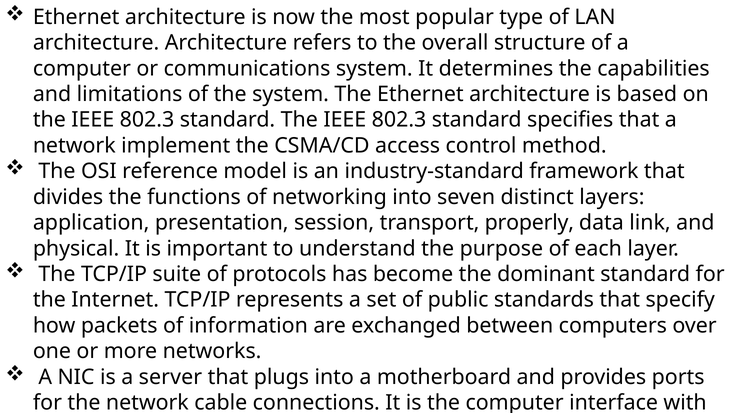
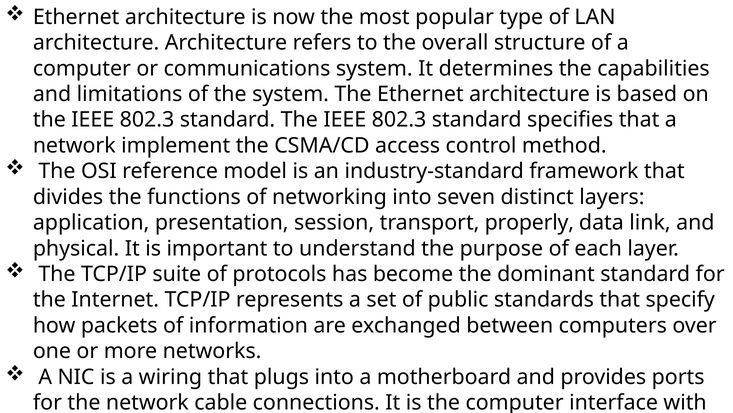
server: server -> wiring
